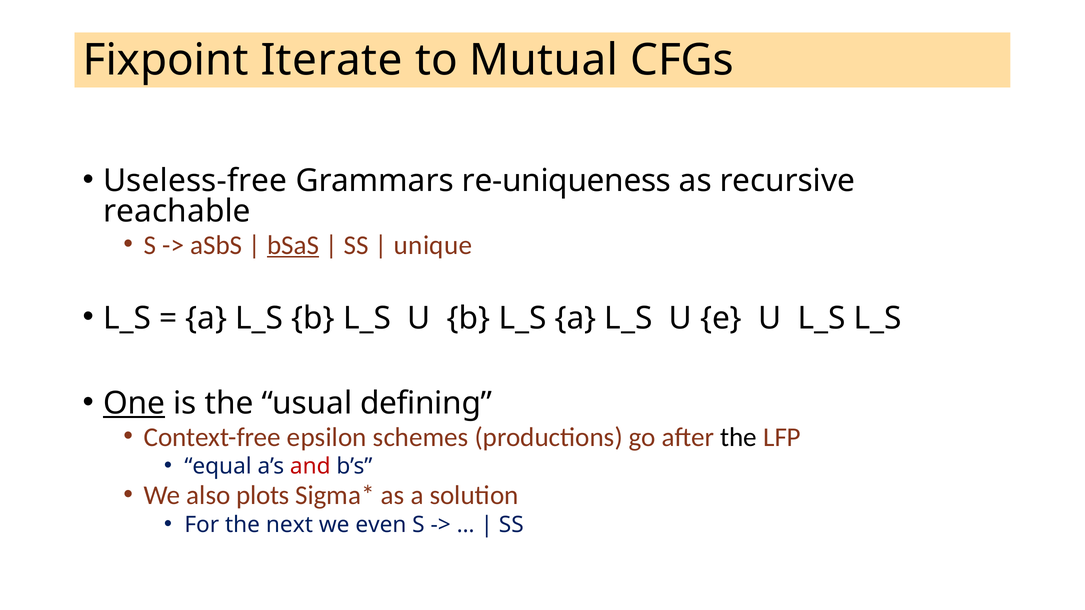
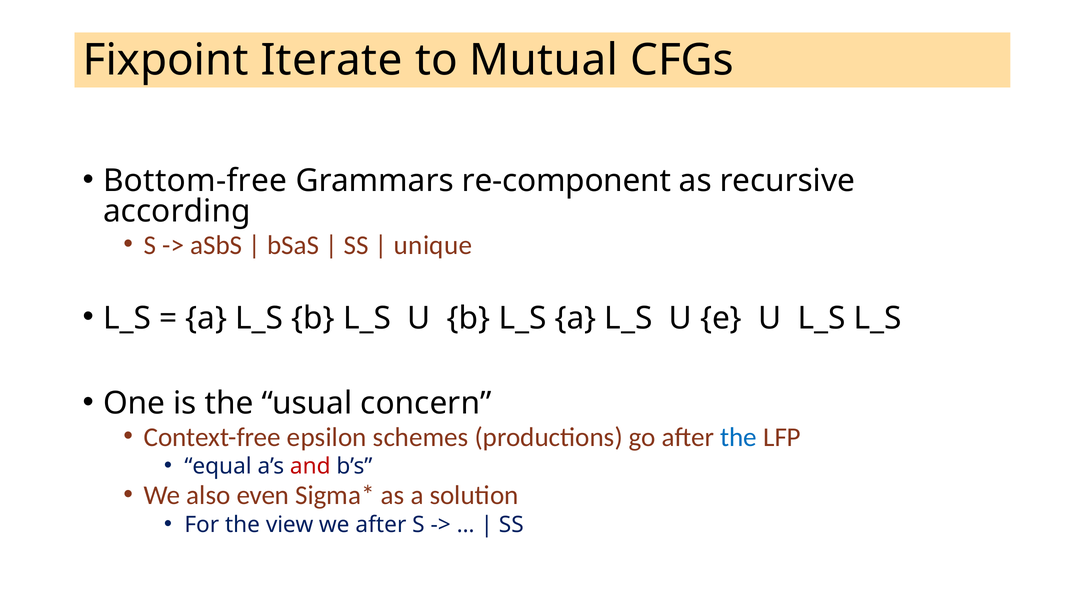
Useless-free: Useless-free -> Bottom-free
re-uniqueness: re-uniqueness -> re-component
reachable: reachable -> according
bSaS underline: present -> none
One underline: present -> none
defining: defining -> concern
the at (739, 437) colour: black -> blue
plots: plots -> even
next: next -> view
we even: even -> after
